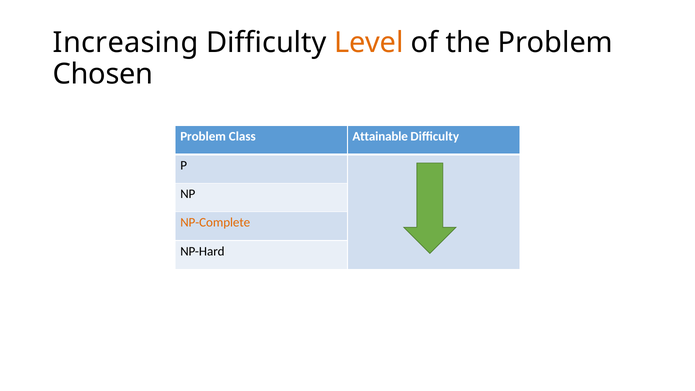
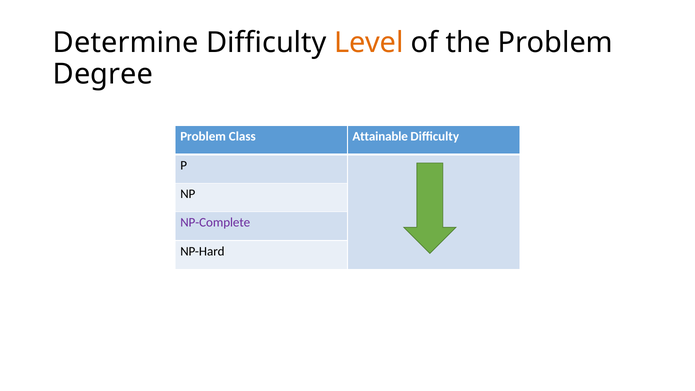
Increasing: Increasing -> Determine
Chosen: Chosen -> Degree
NP-Complete colour: orange -> purple
